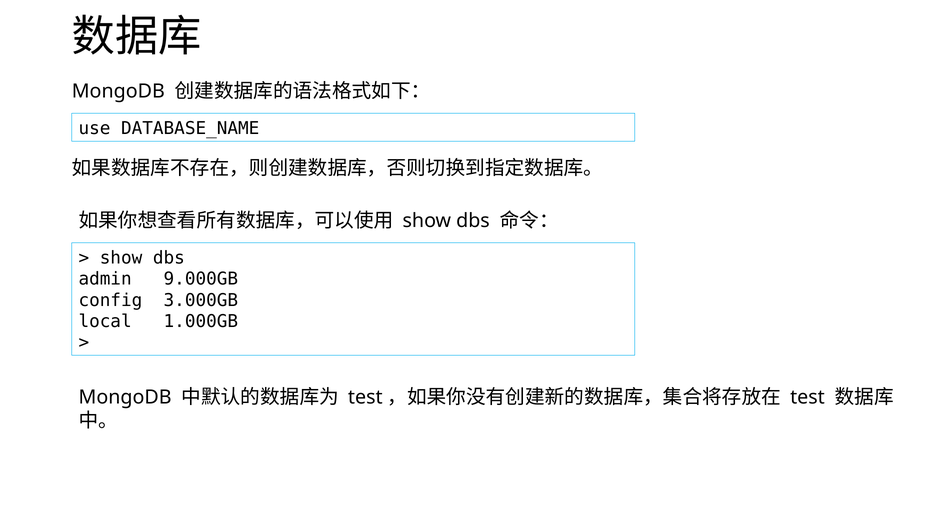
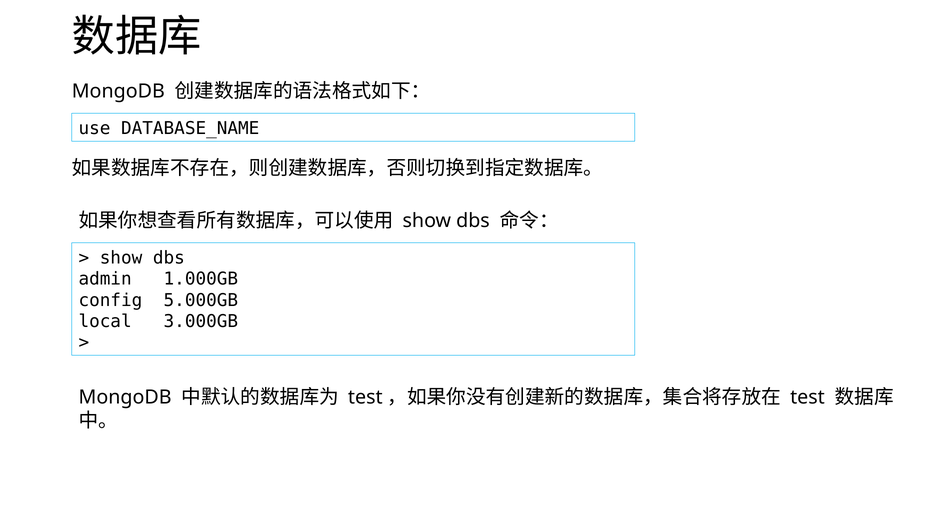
9.000GB: 9.000GB -> 1.000GB
3.000GB: 3.000GB -> 5.000GB
1.000GB: 1.000GB -> 3.000GB
